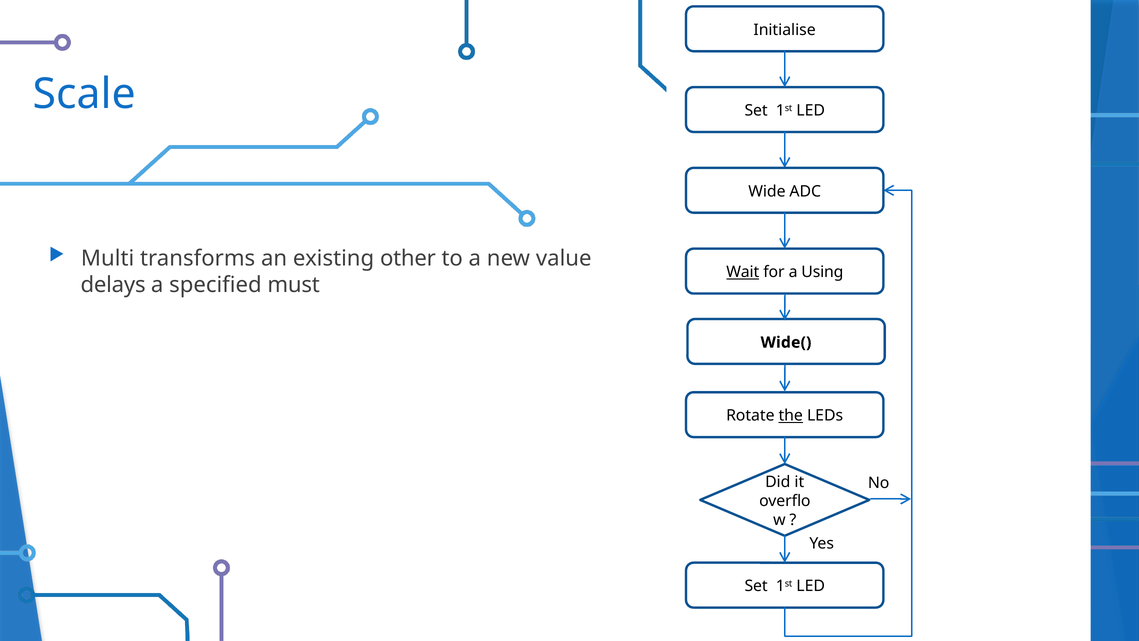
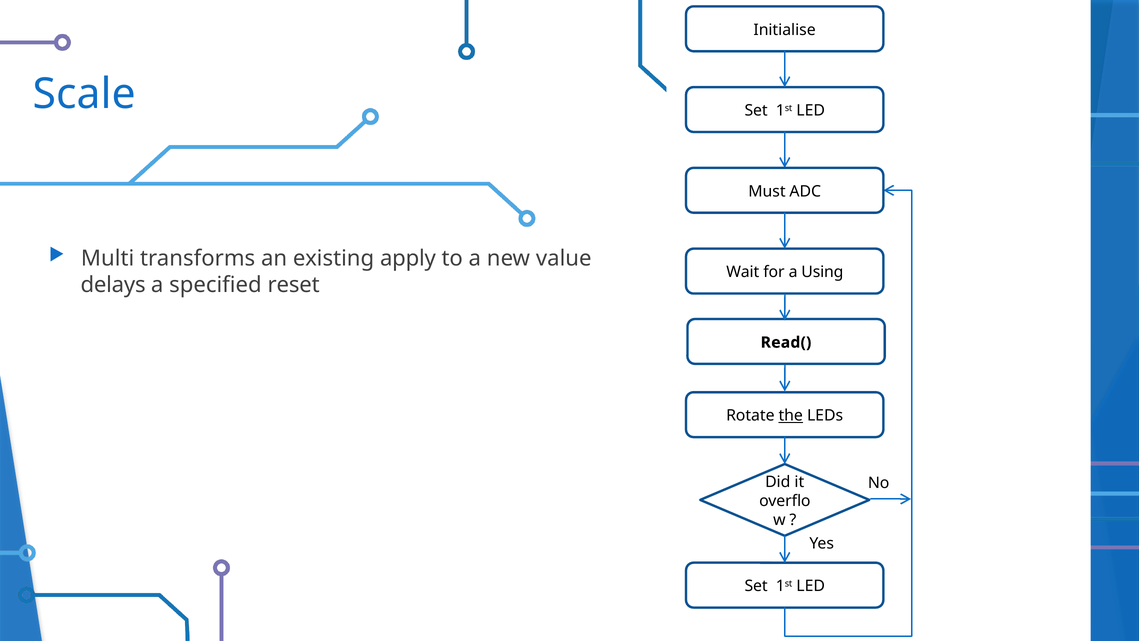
Wide: Wide -> Must
other: other -> apply
Wait underline: present -> none
must: must -> reset
Wide(: Wide( -> Read(
